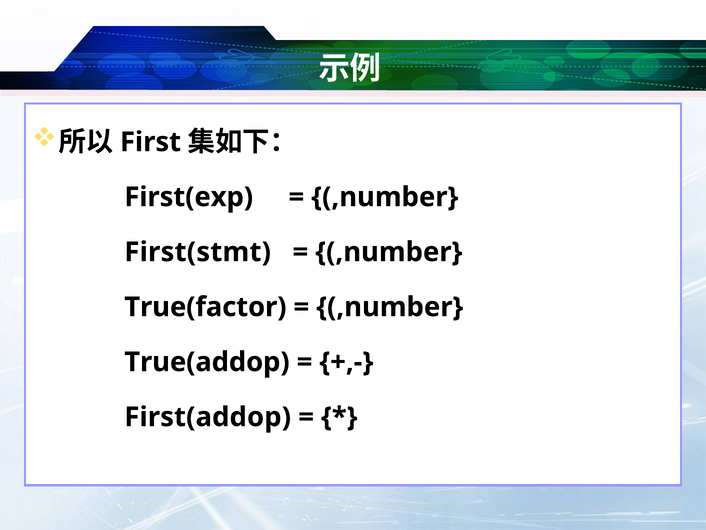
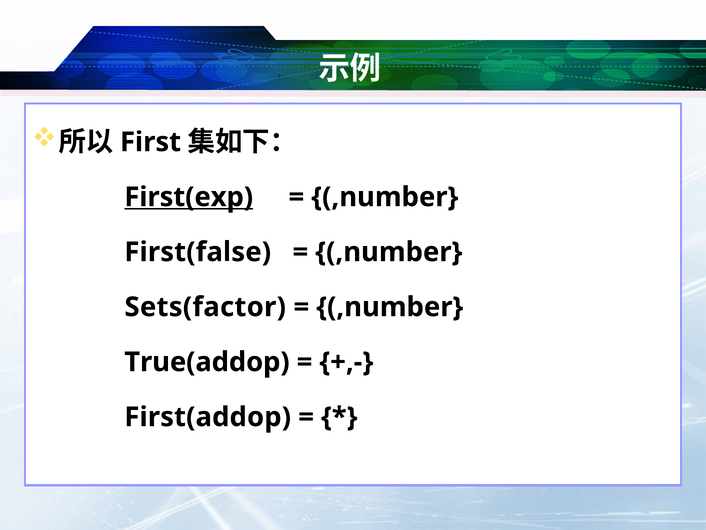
First(exp underline: none -> present
First(stmt: First(stmt -> First(false
True(factor: True(factor -> Sets(factor
